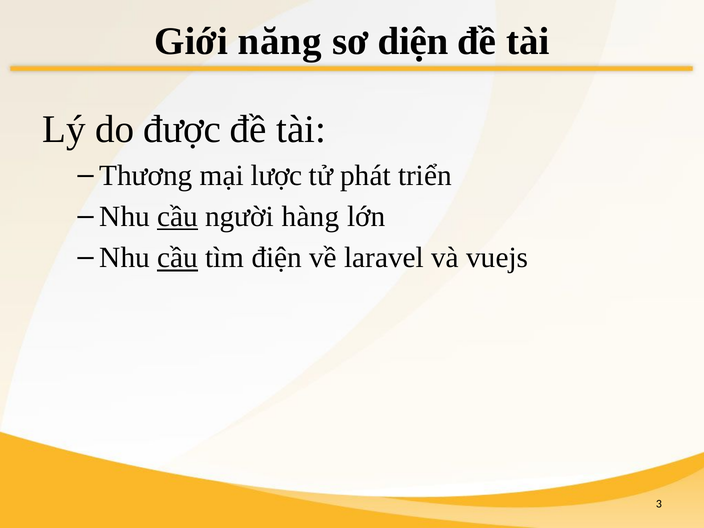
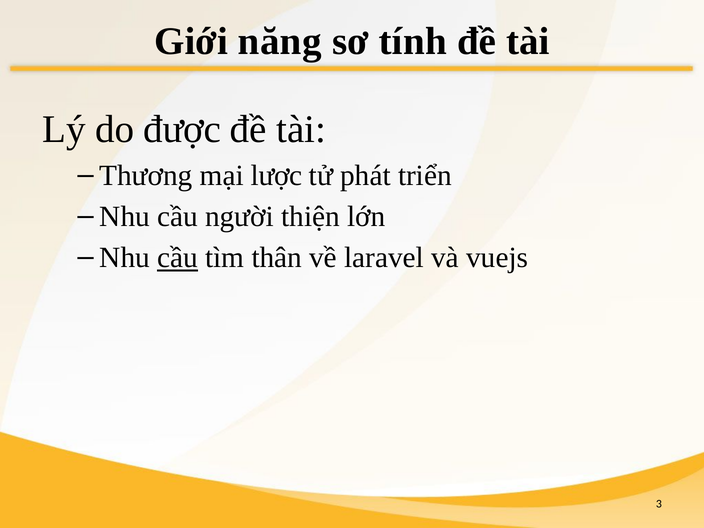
diện: diện -> tính
cầu at (178, 217) underline: present -> none
hàng: hàng -> thiện
điện: điện -> thân
